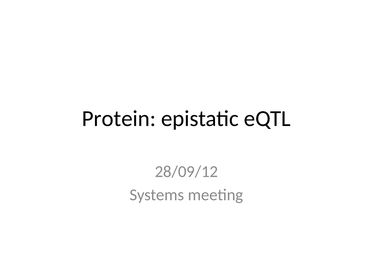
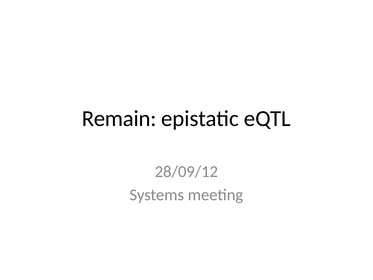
Protein: Protein -> Remain
